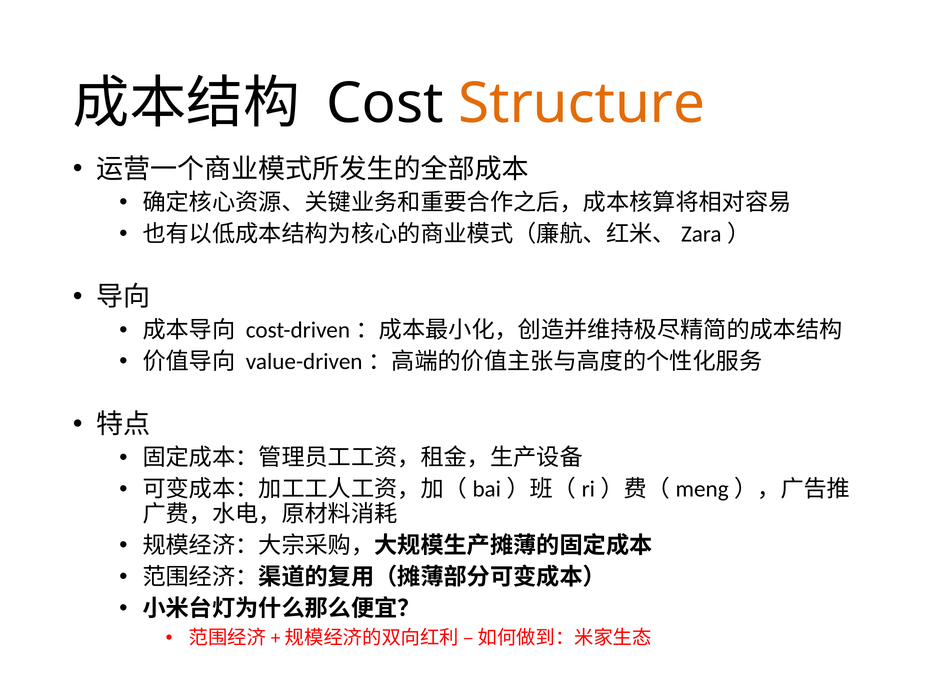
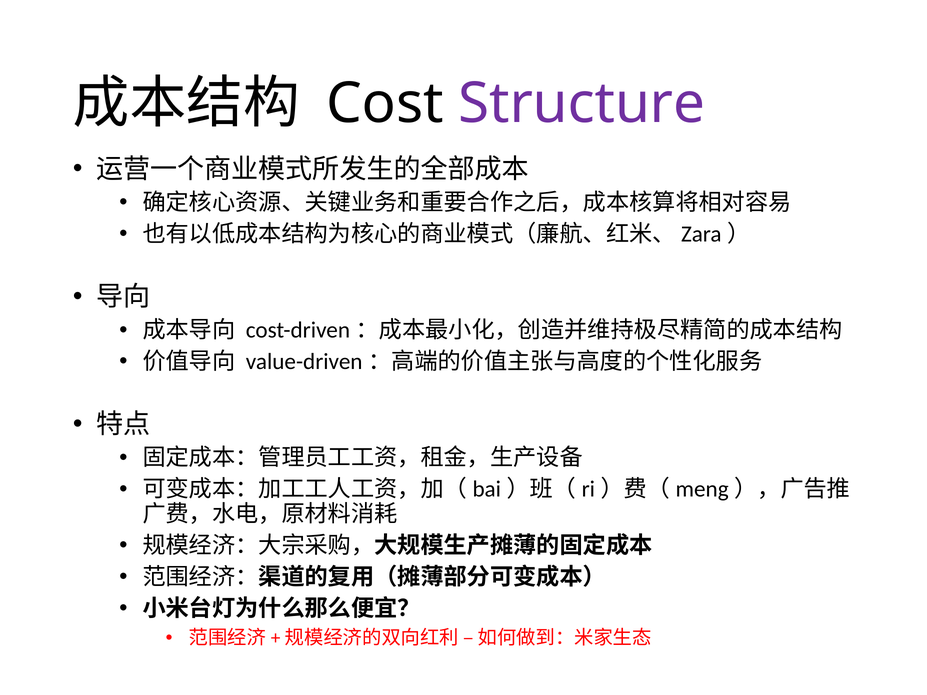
Structure colour: orange -> purple
